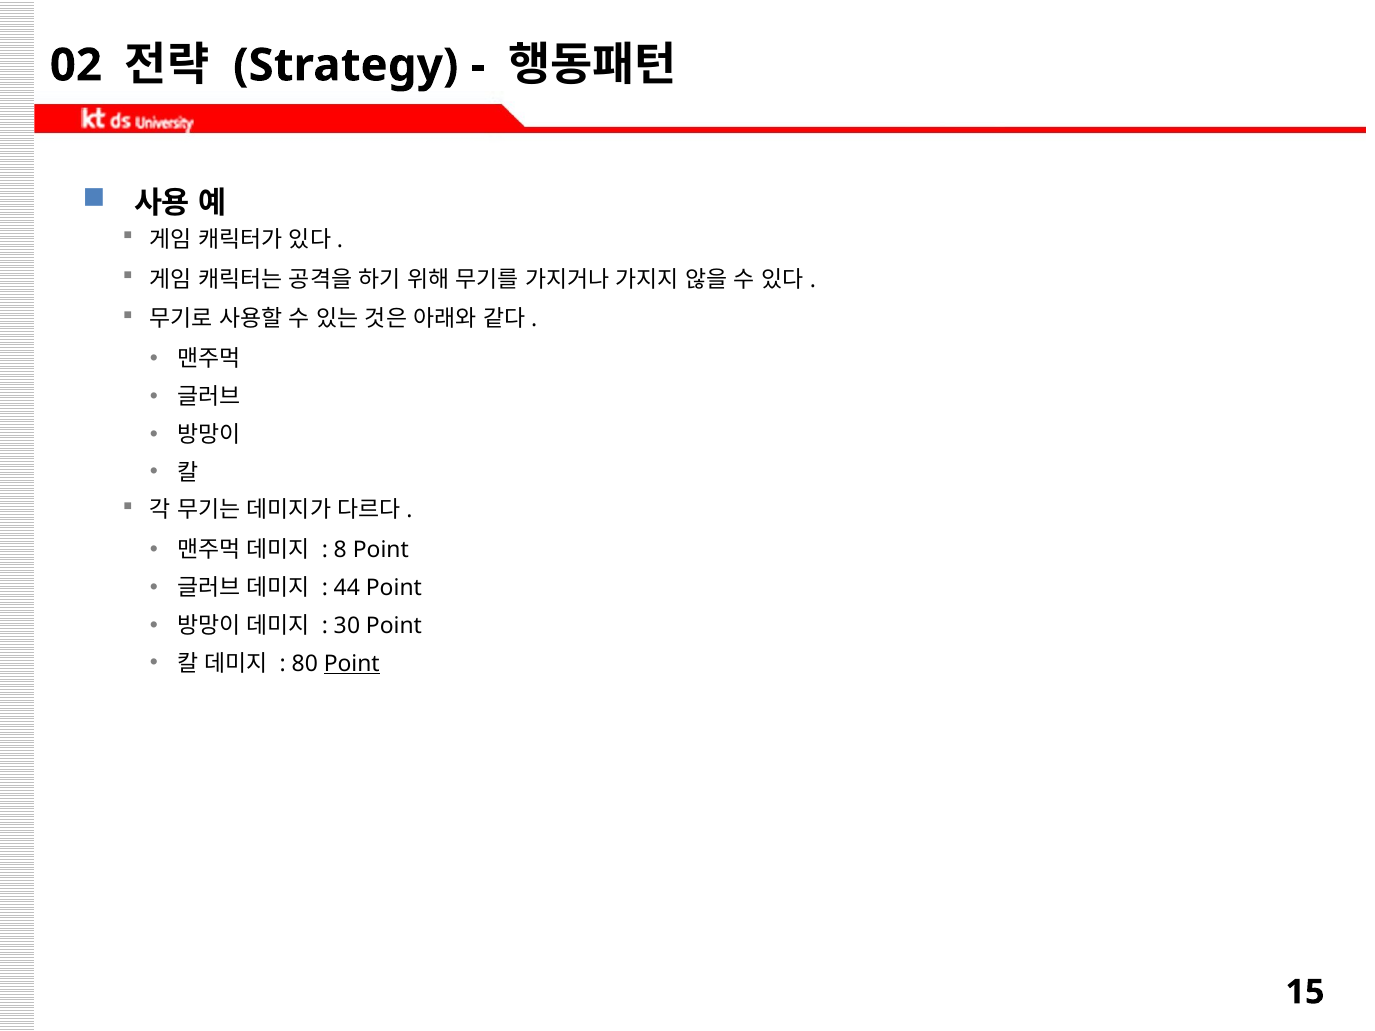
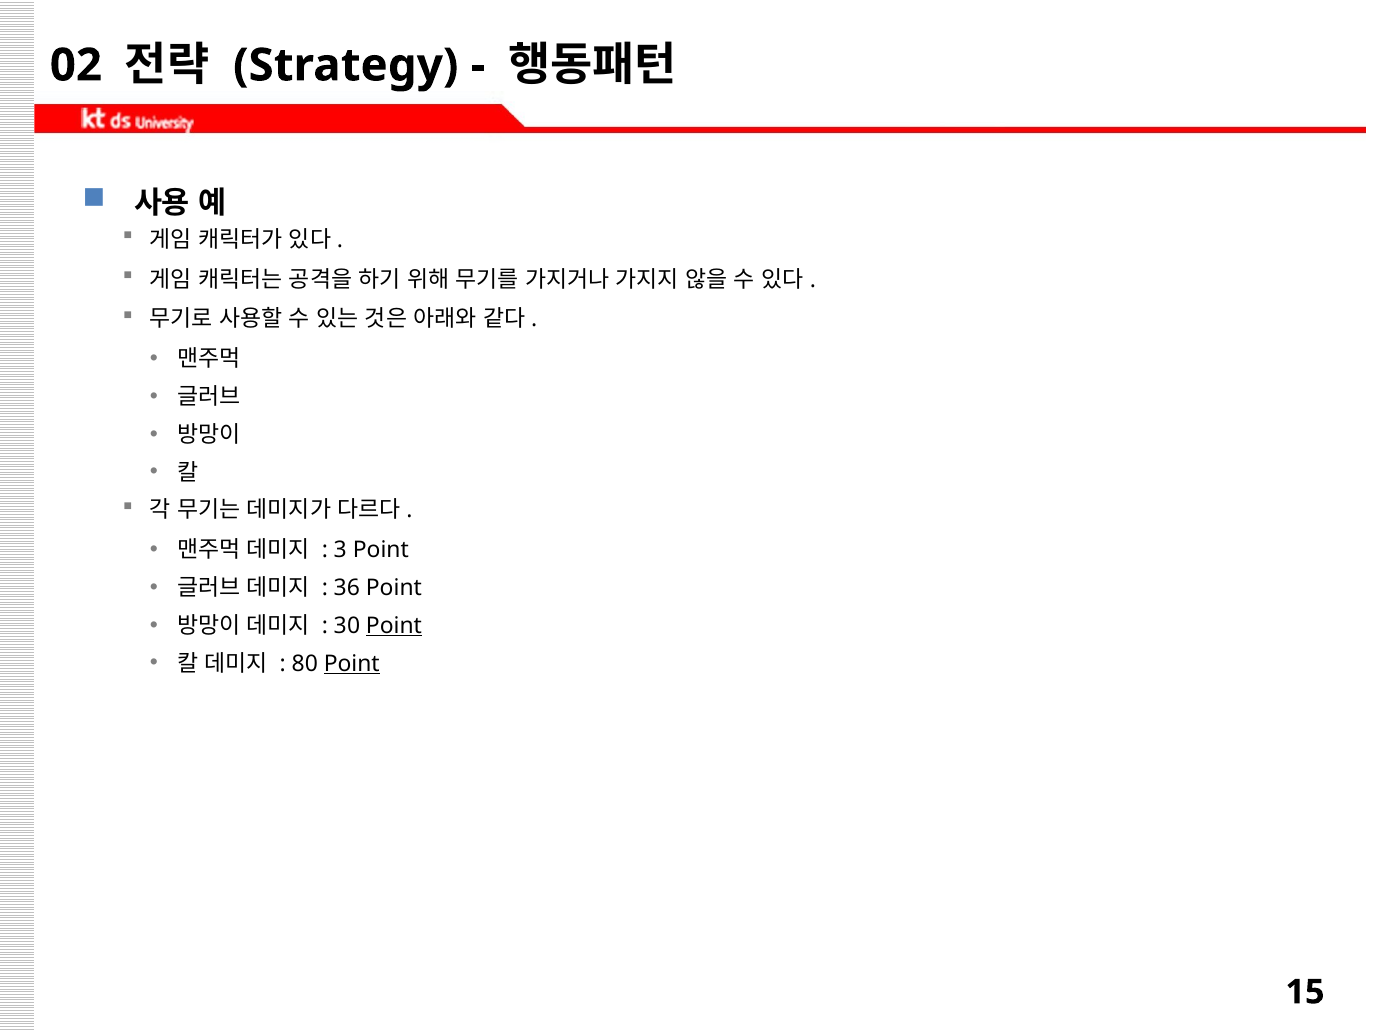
8: 8 -> 3
44: 44 -> 36
Point at (394, 626) underline: none -> present
